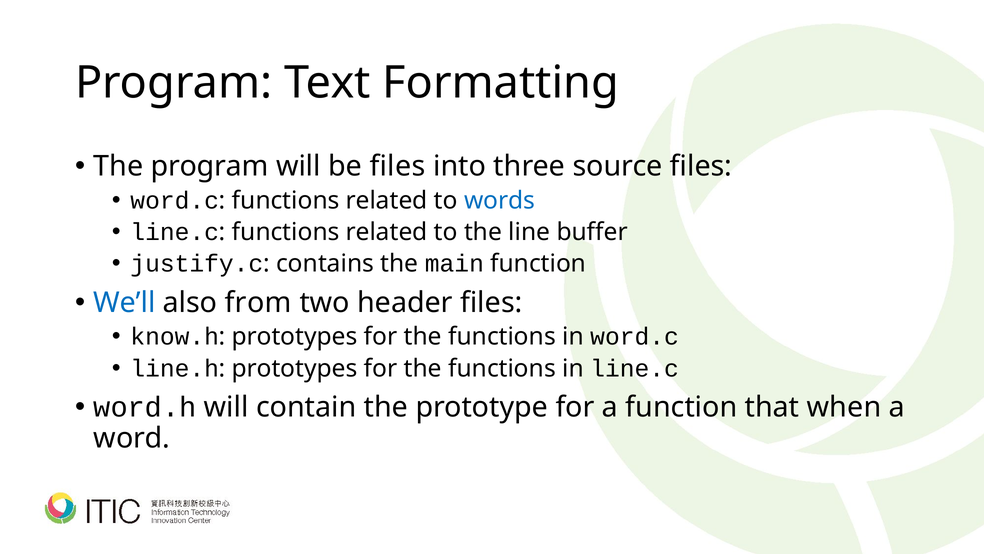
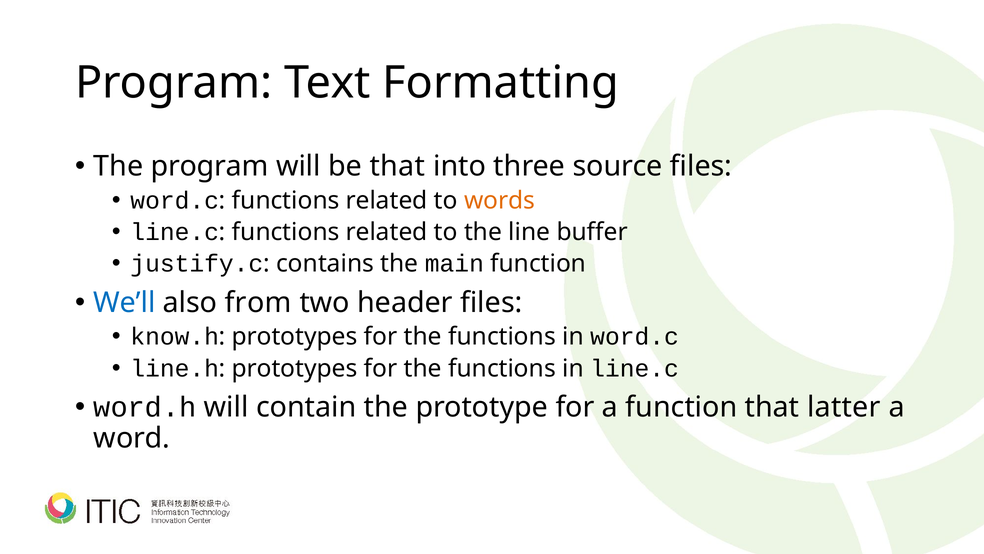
be files: files -> that
words colour: blue -> orange
when: when -> latter
